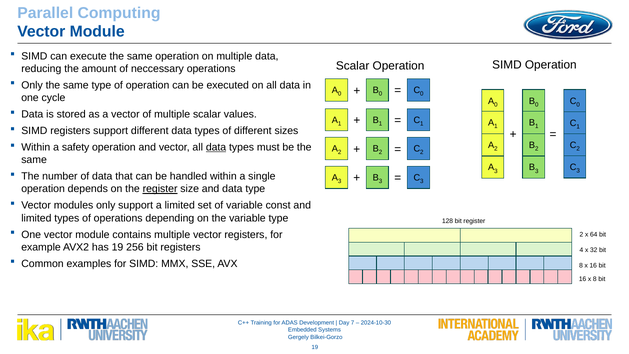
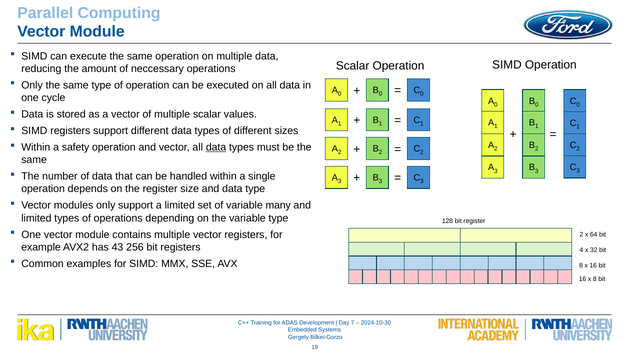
register at (160, 189) underline: present -> none
const: const -> many
has 19: 19 -> 43
